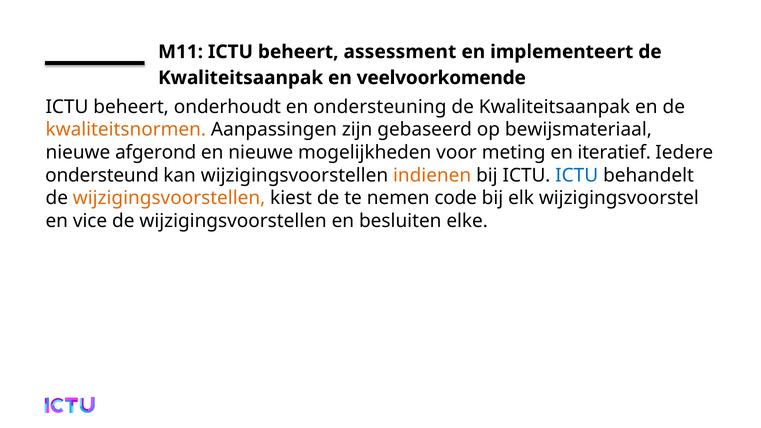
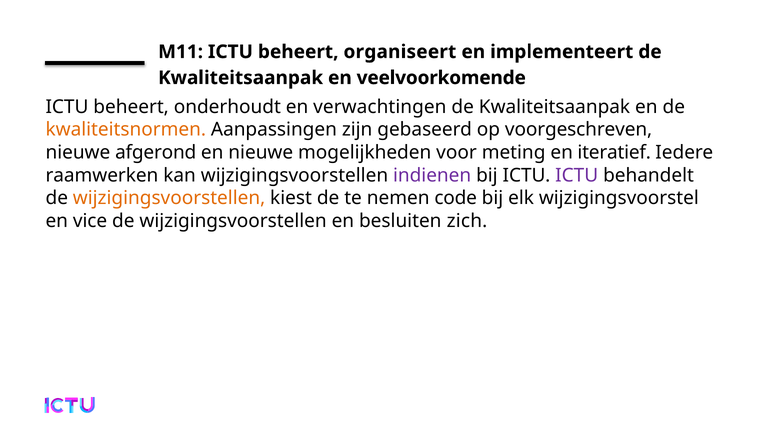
assessment: assessment -> organiseert
ondersteuning: ondersteuning -> verwachtingen
bewijsmateriaal: bewijsmateriaal -> voorgeschreven
ondersteund: ondersteund -> raamwerken
indienen colour: orange -> purple
ICTU at (577, 175) colour: blue -> purple
elke: elke -> zich
